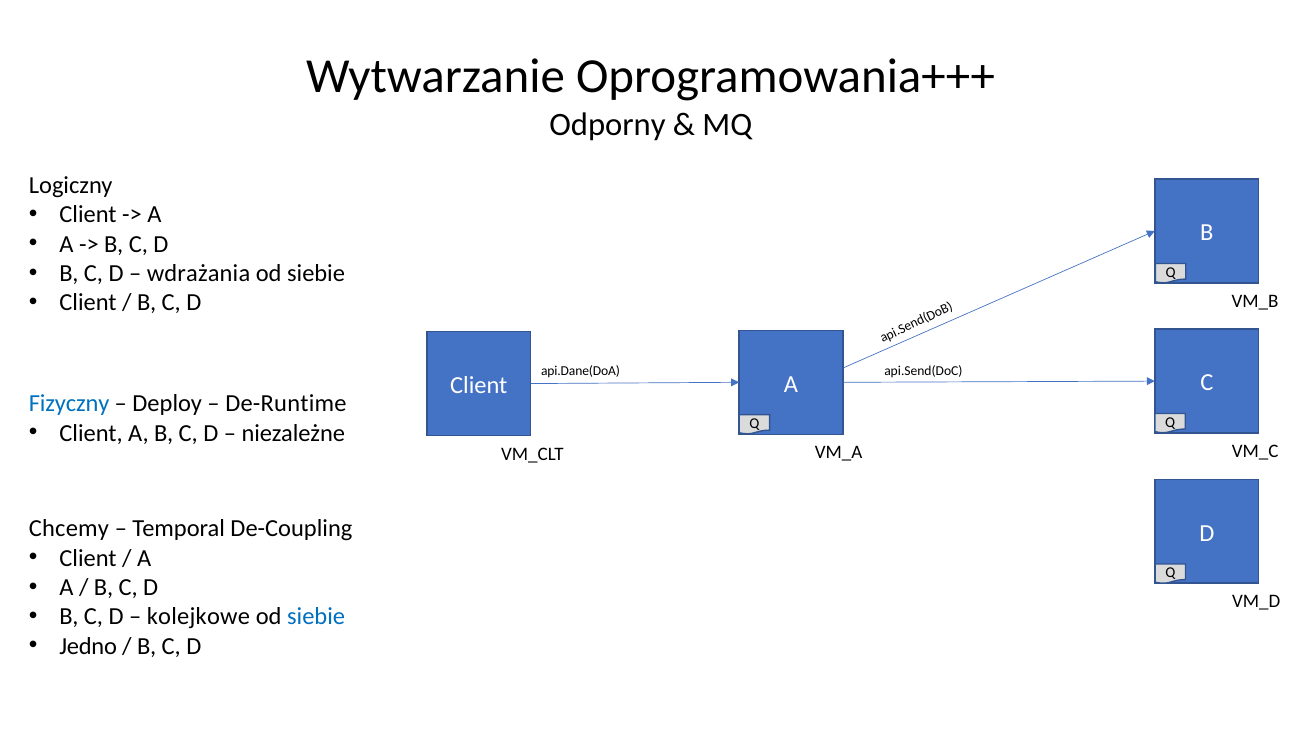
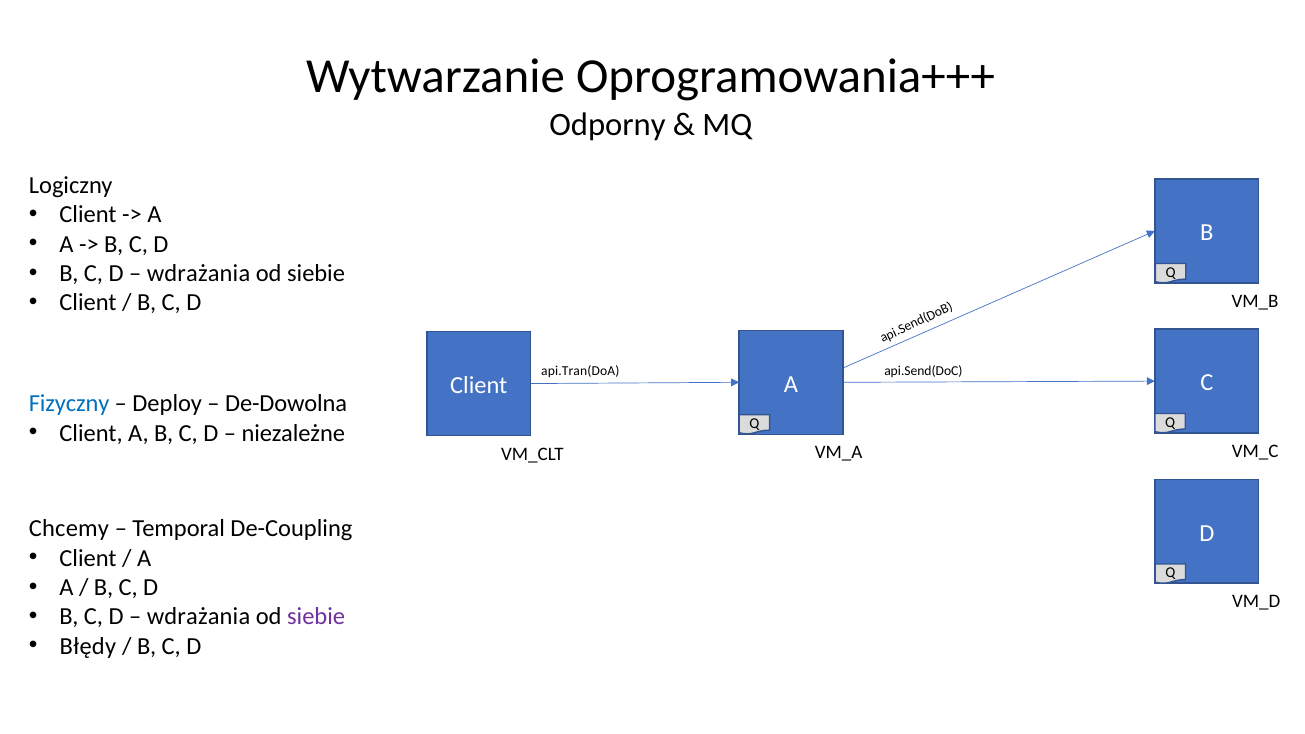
api.Dane(DoA: api.Dane(DoA -> api.Tran(DoA
De-Runtime: De-Runtime -> De-Dowolna
kolejkowe at (198, 617): kolejkowe -> wdrażania
siebie at (316, 617) colour: blue -> purple
Jedno: Jedno -> Błędy
